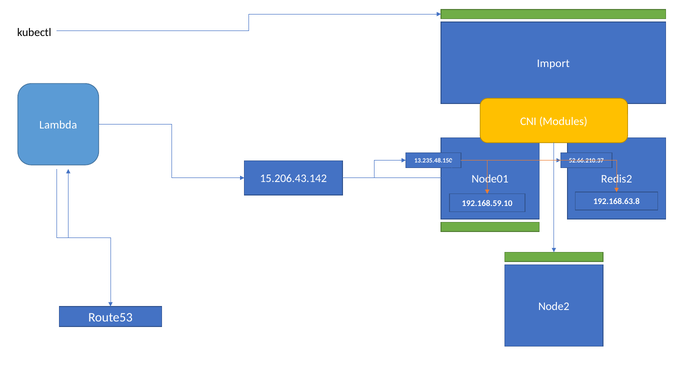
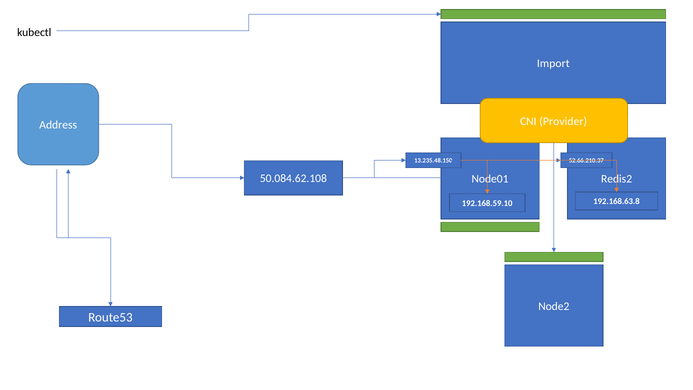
Modules: Modules -> Provider
Lambda: Lambda -> Address
15.206.43.142: 15.206.43.142 -> 50.084.62.108
